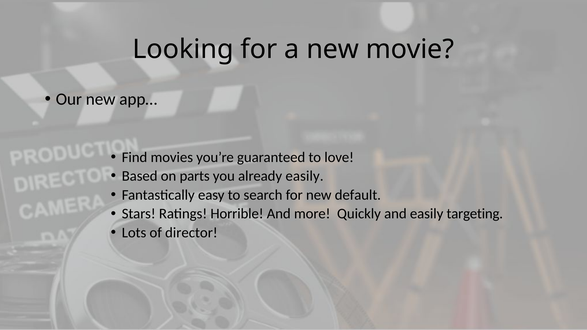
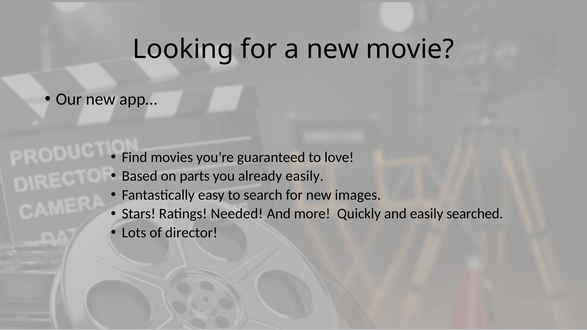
default: default -> images
Horrible: Horrible -> Needed
targeting: targeting -> searched
